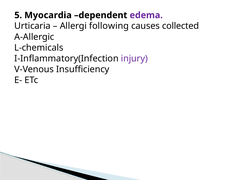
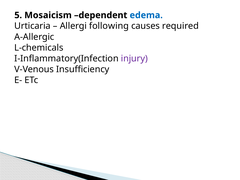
Myocardia: Myocardia -> Mosaicism
edema colour: purple -> blue
collected: collected -> required
